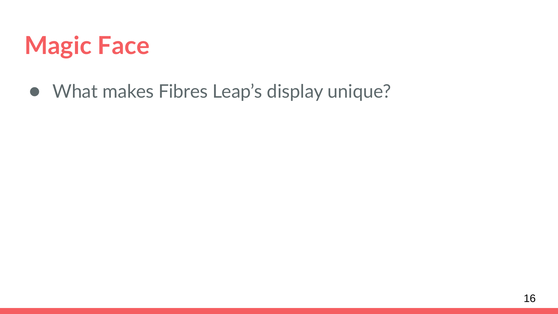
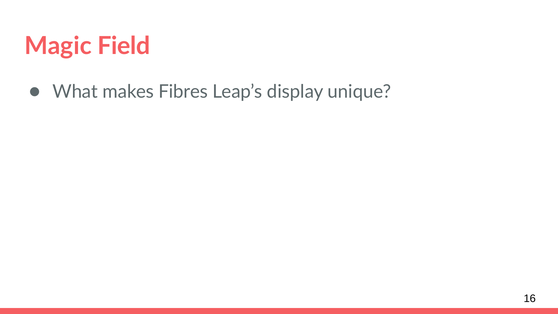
Face: Face -> Field
